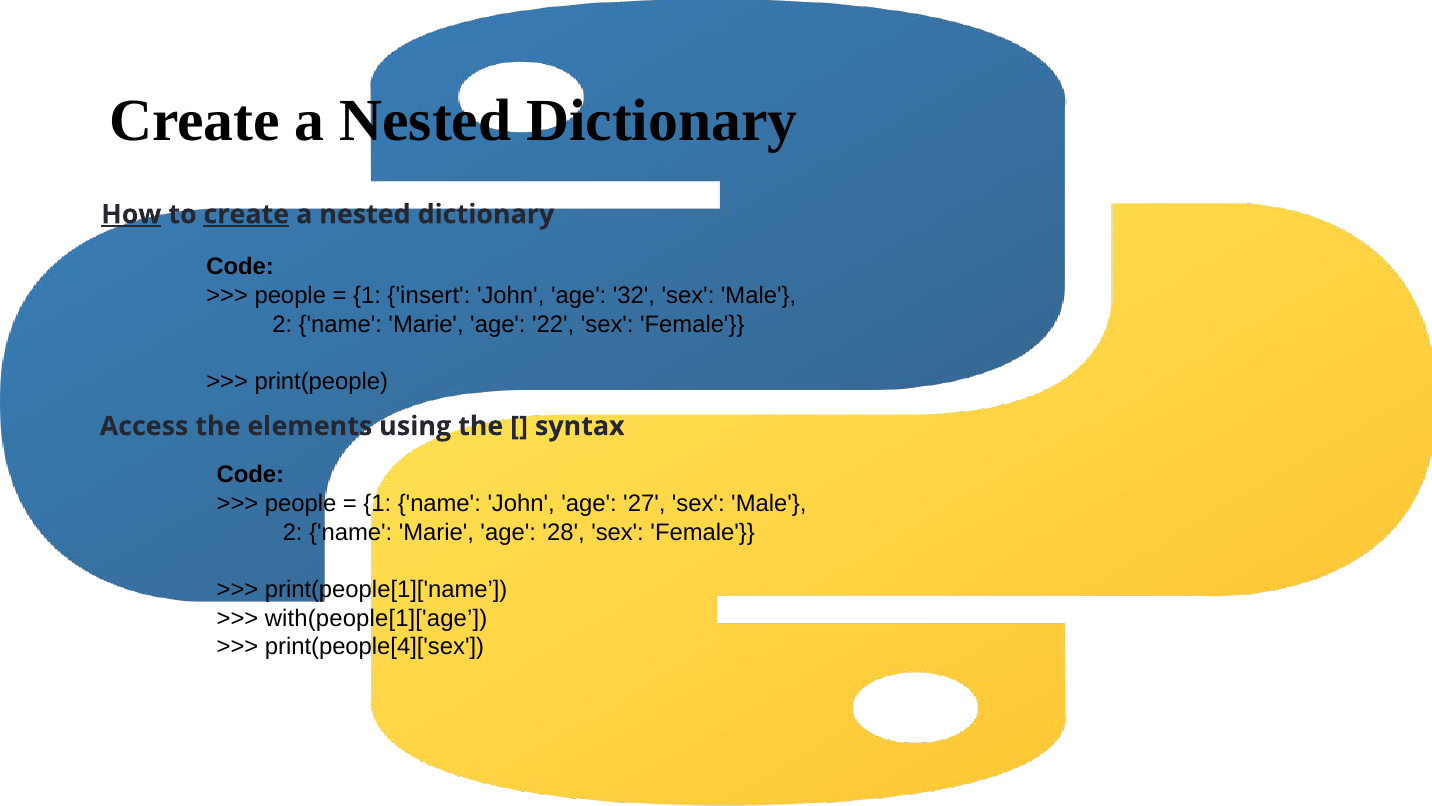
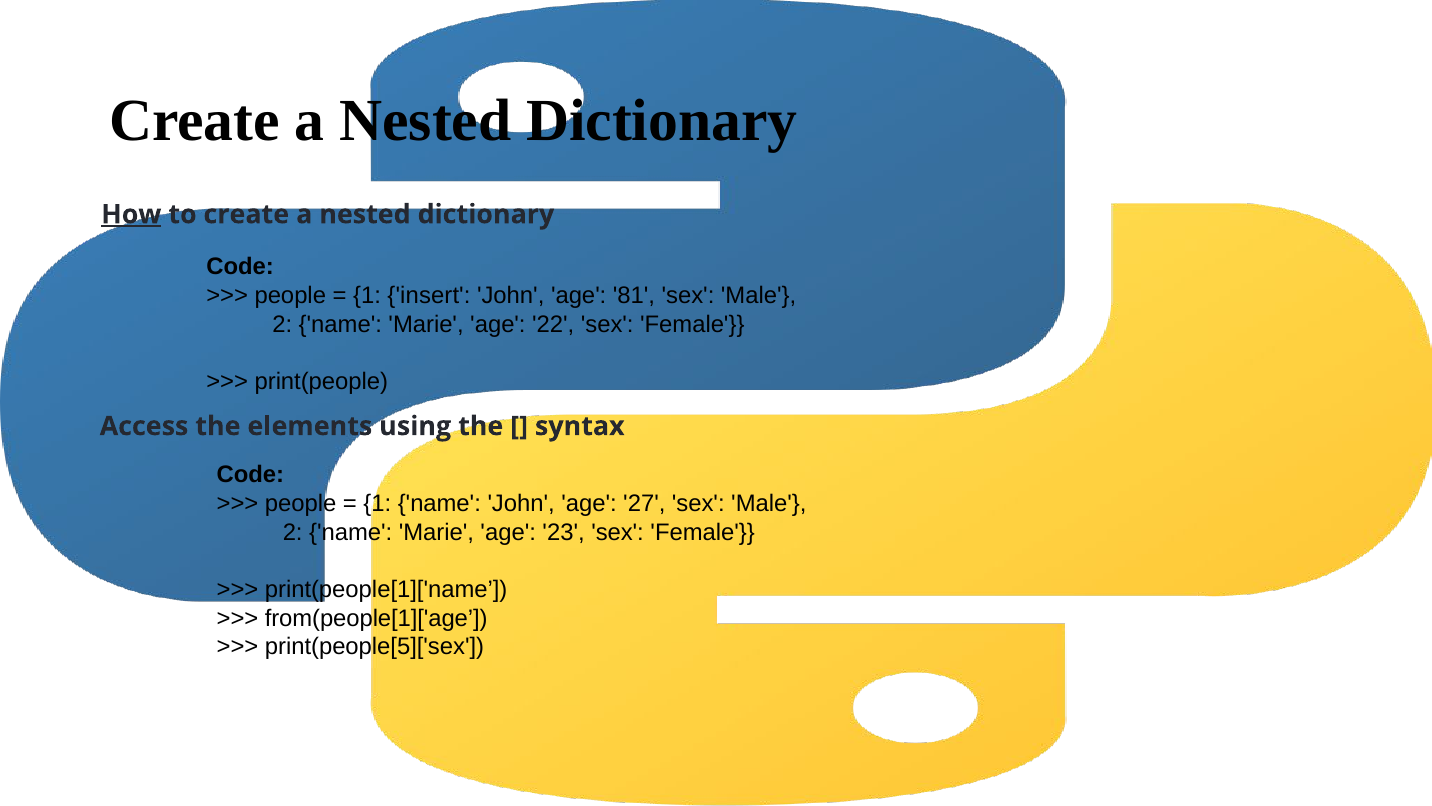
create at (246, 214) underline: present -> none
32: 32 -> 81
28: 28 -> 23
with(people[1]['age: with(people[1]['age -> from(people[1]['age
print(people[4]['sex: print(people[4]['sex -> print(people[5]['sex
